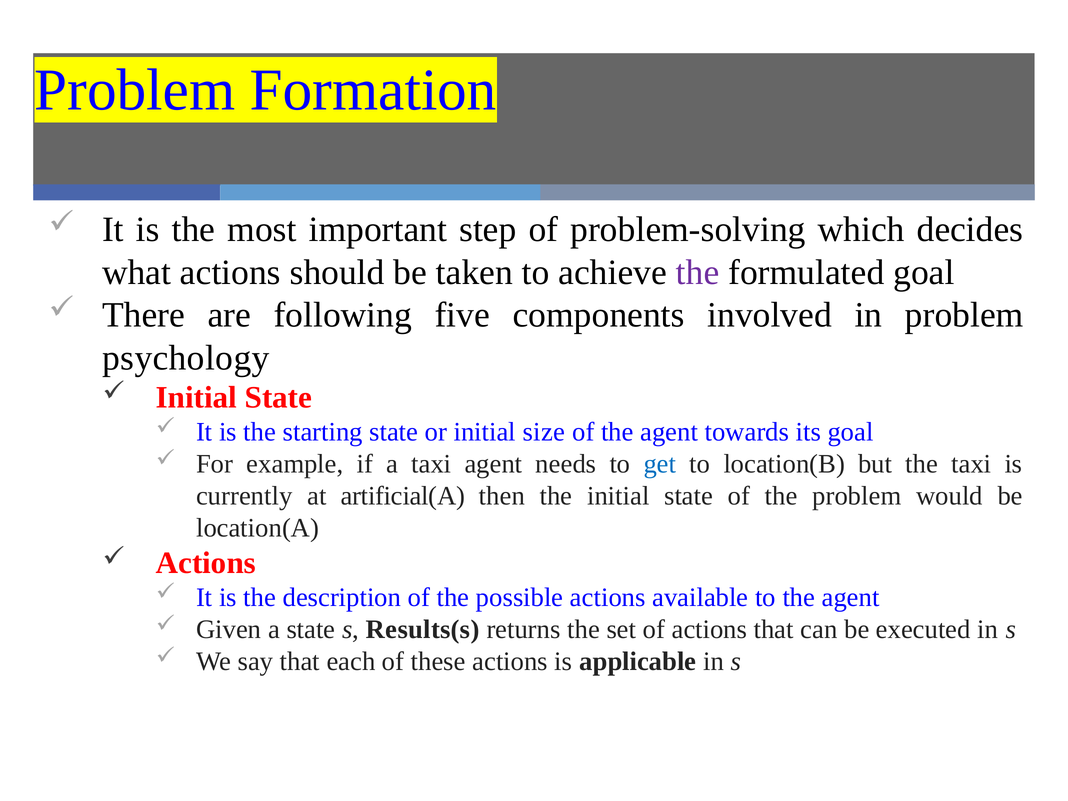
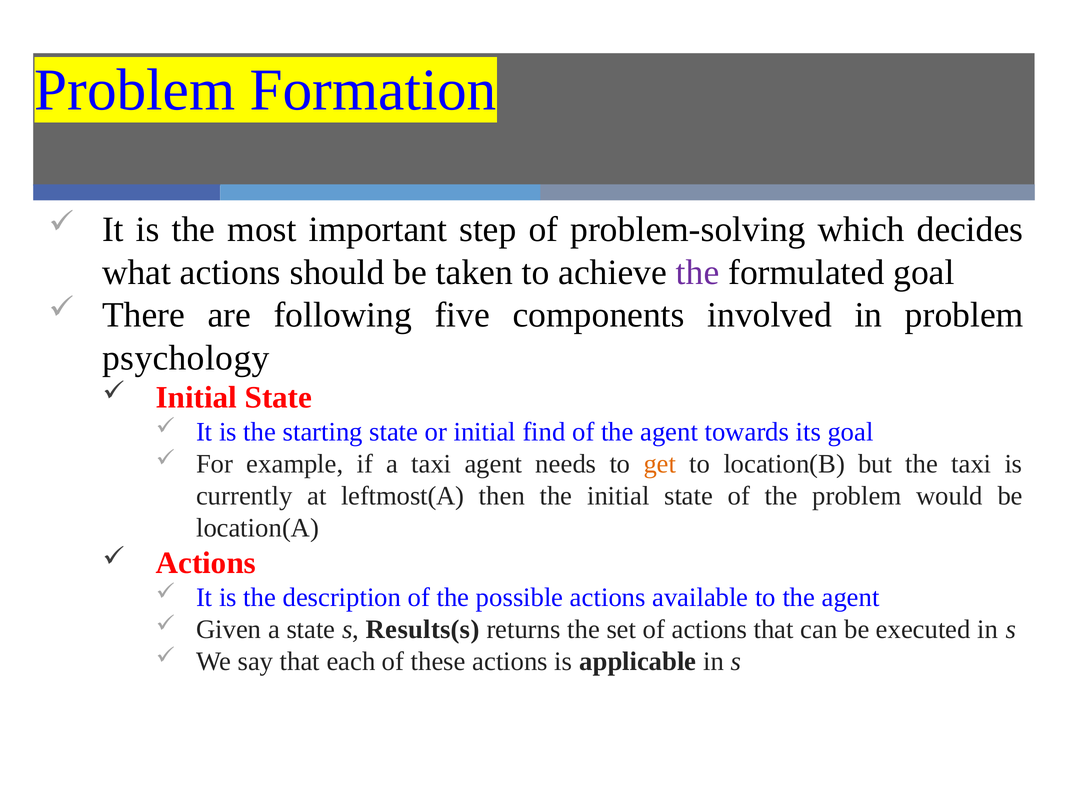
size: size -> find
get colour: blue -> orange
artificial(A: artificial(A -> leftmost(A
